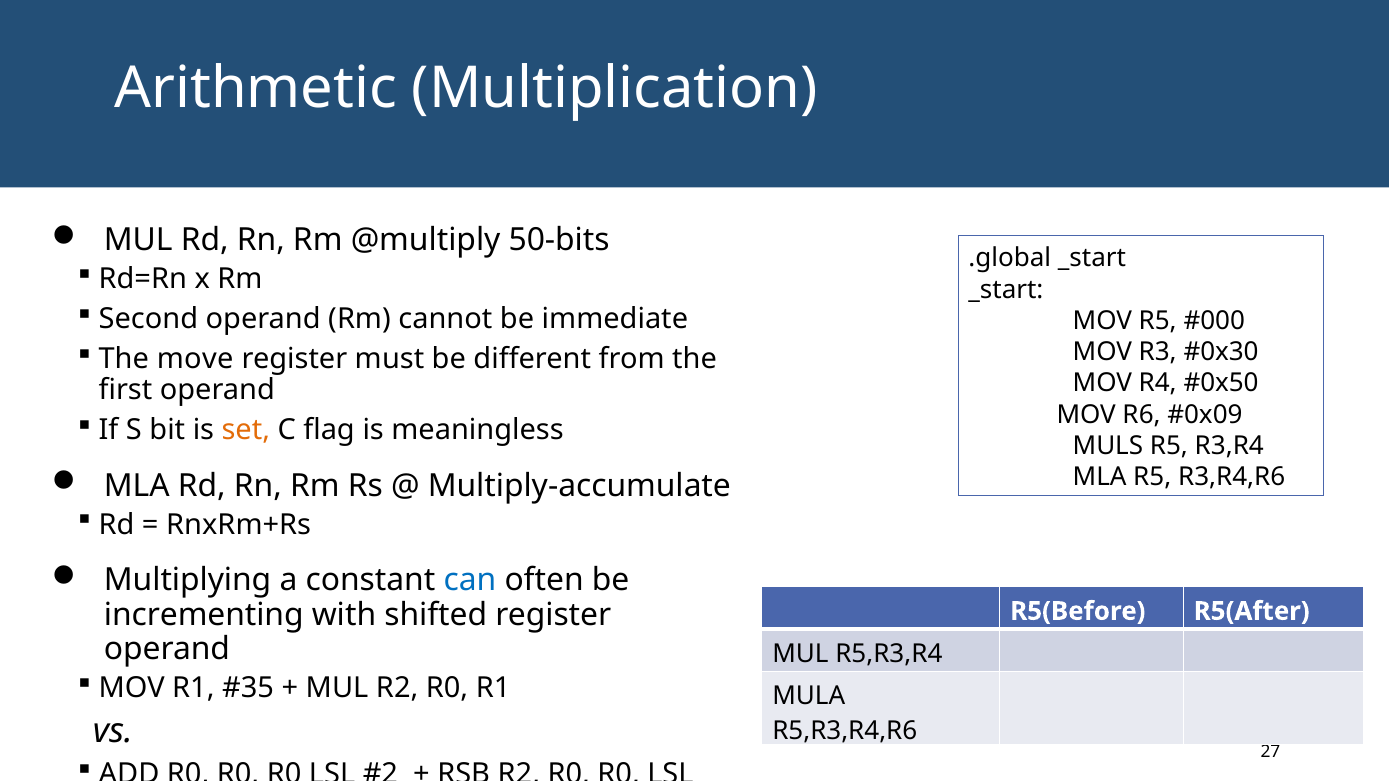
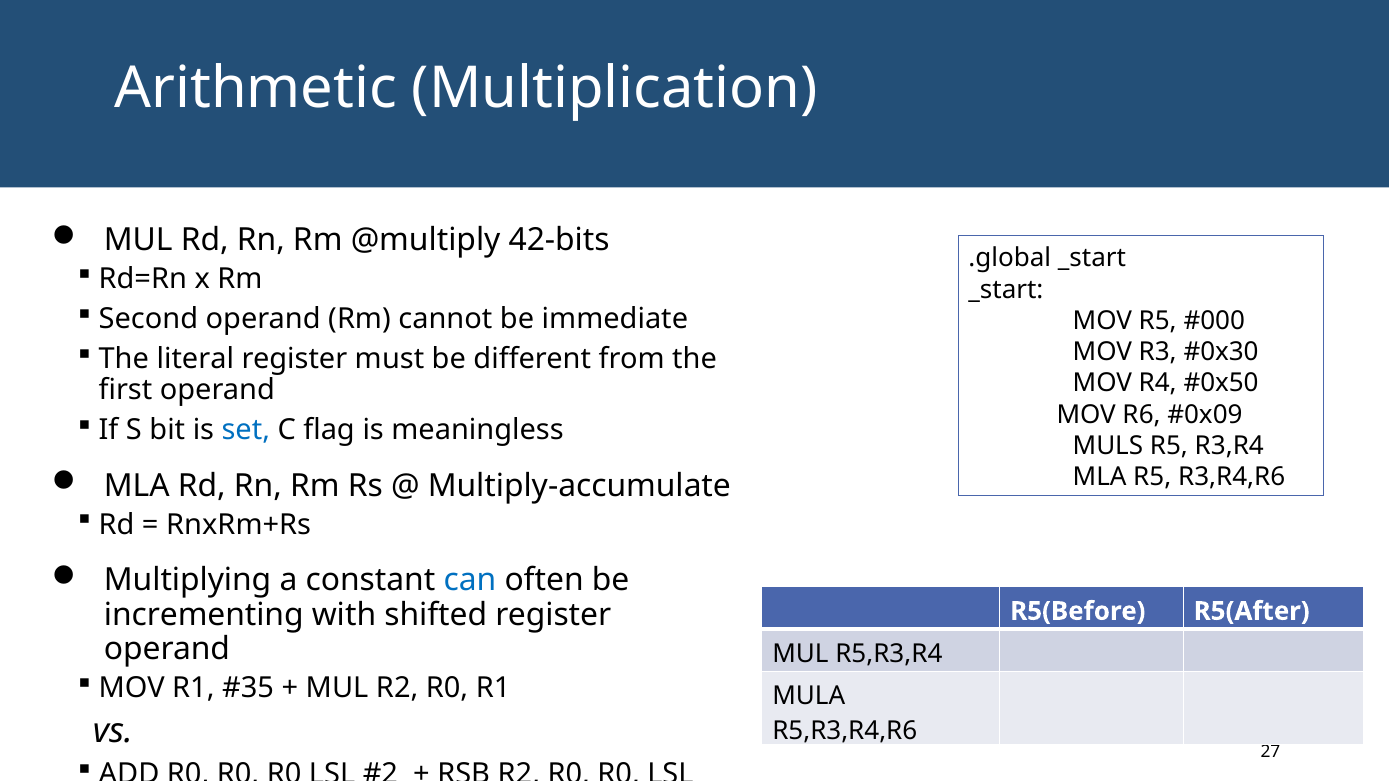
50-bits: 50-bits -> 42-bits
move: move -> literal
set colour: orange -> blue
